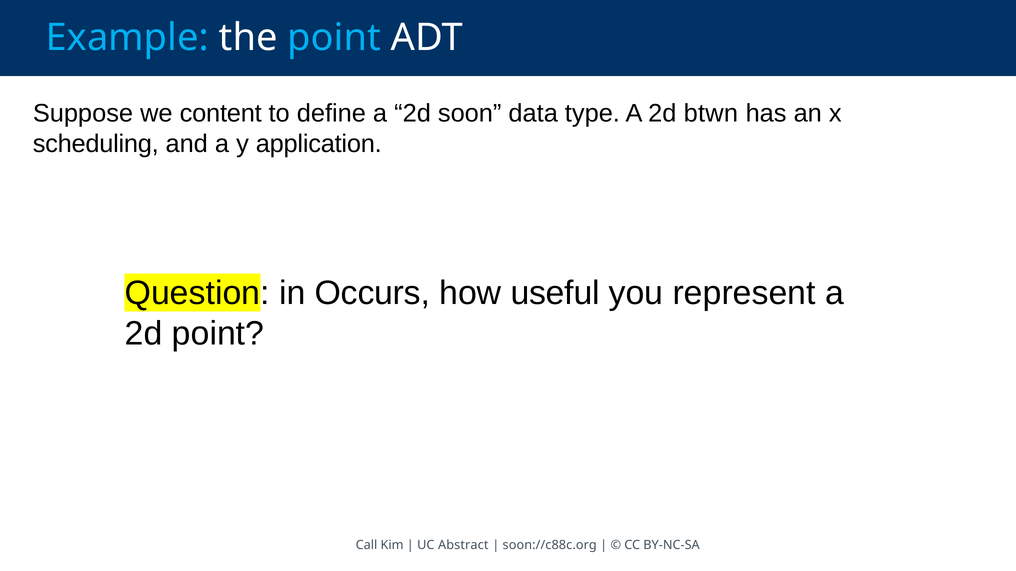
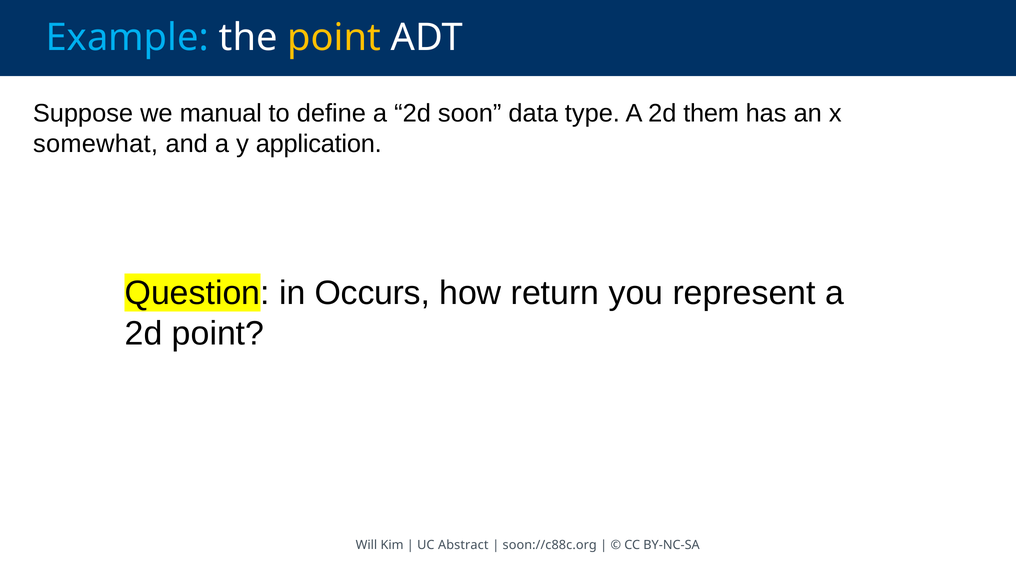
point at (334, 38) colour: light blue -> yellow
content: content -> manual
btwn: btwn -> them
scheduling: scheduling -> somewhat
useful: useful -> return
Call: Call -> Will
